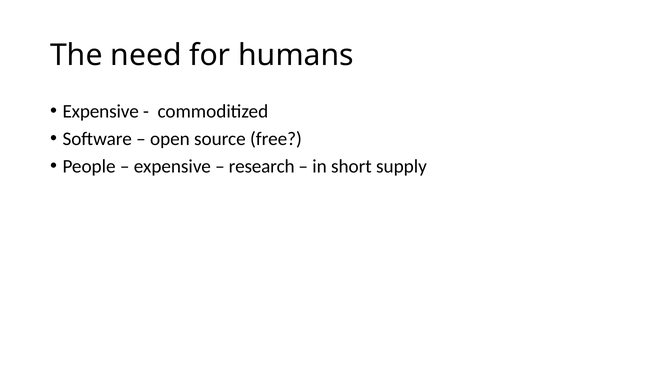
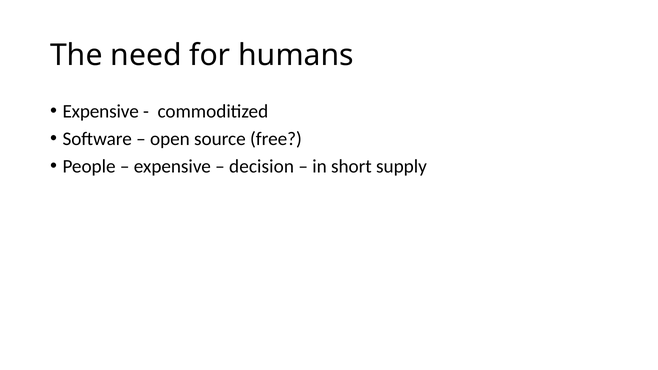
research: research -> decision
